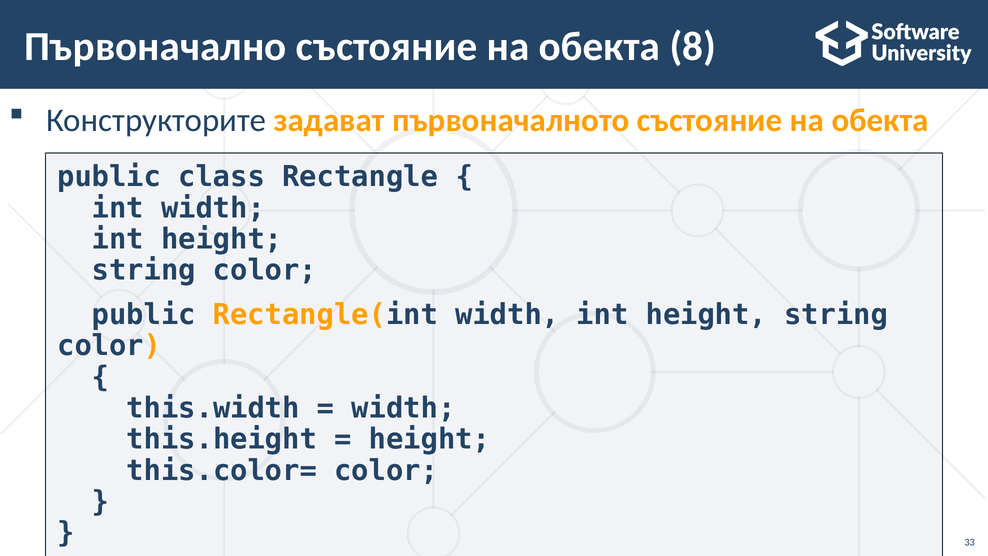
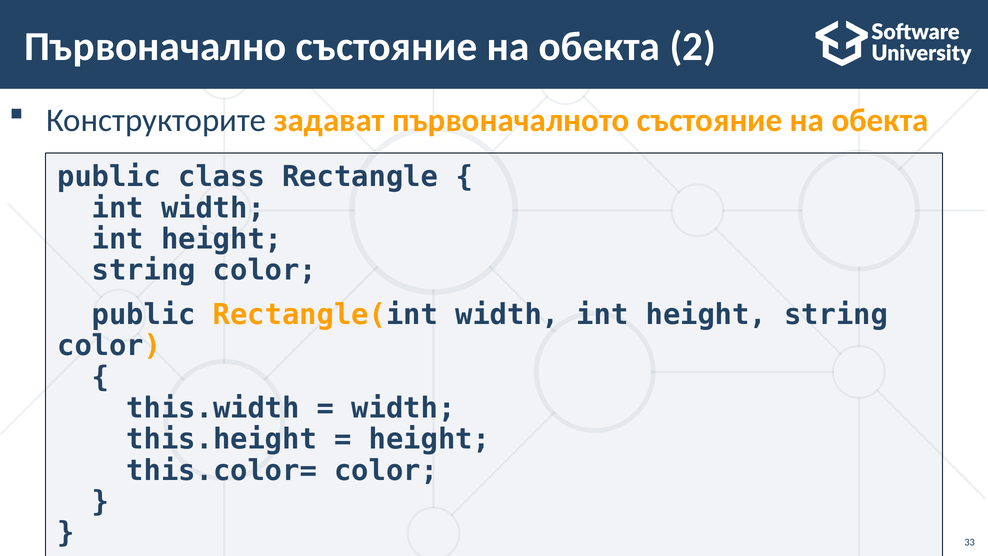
8: 8 -> 2
